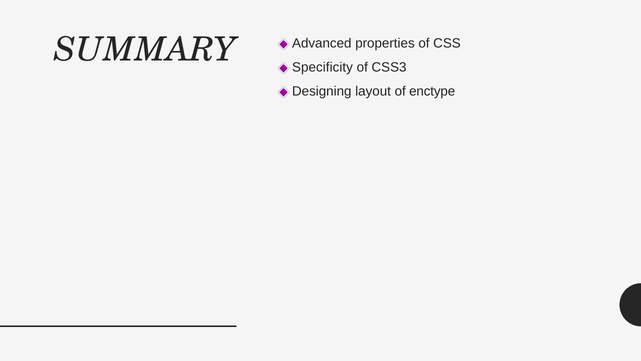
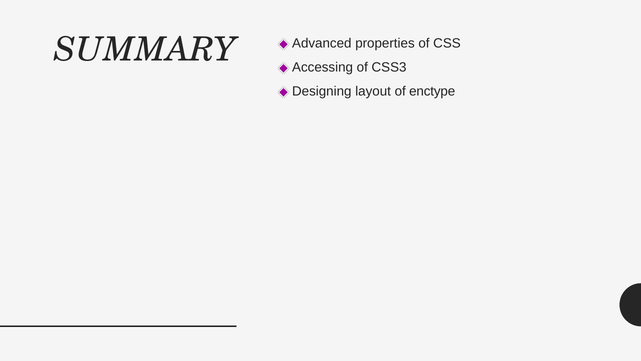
Specificity: Specificity -> Accessing
